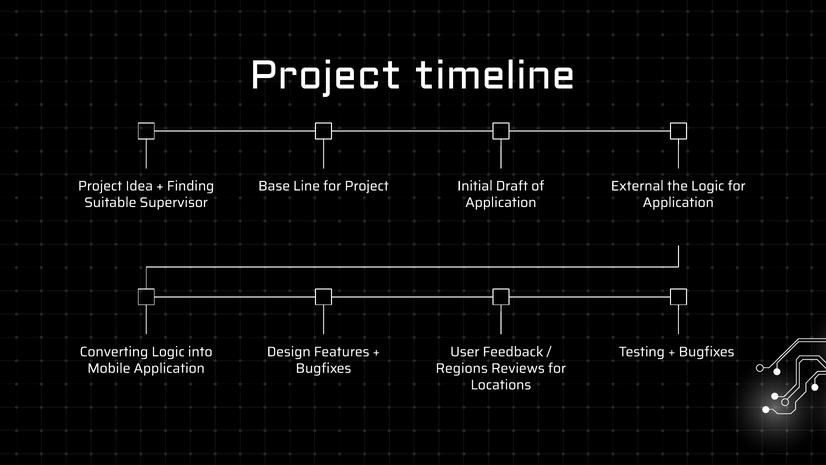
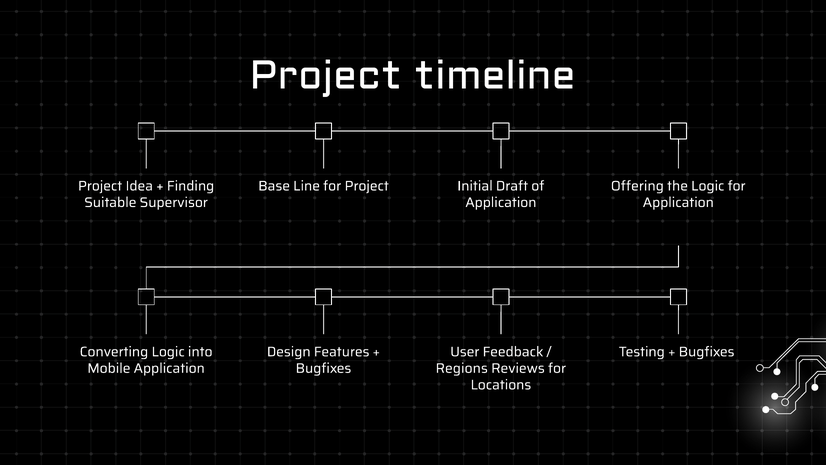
External: External -> Offering
